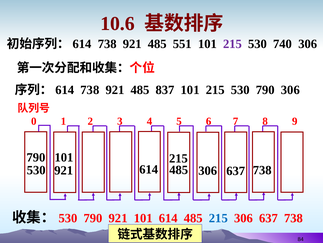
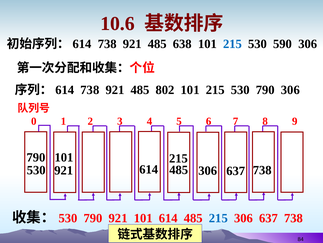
551: 551 -> 638
215 at (232, 44) colour: purple -> blue
740: 740 -> 590
837: 837 -> 802
